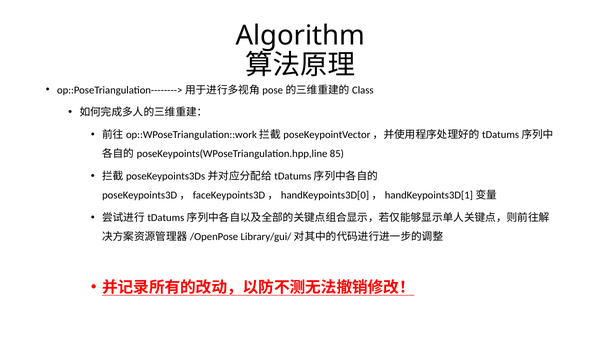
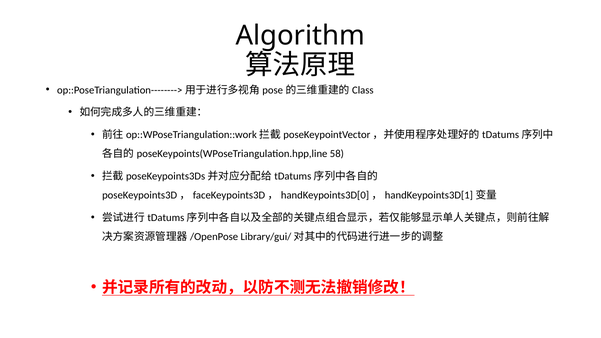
85: 85 -> 58
